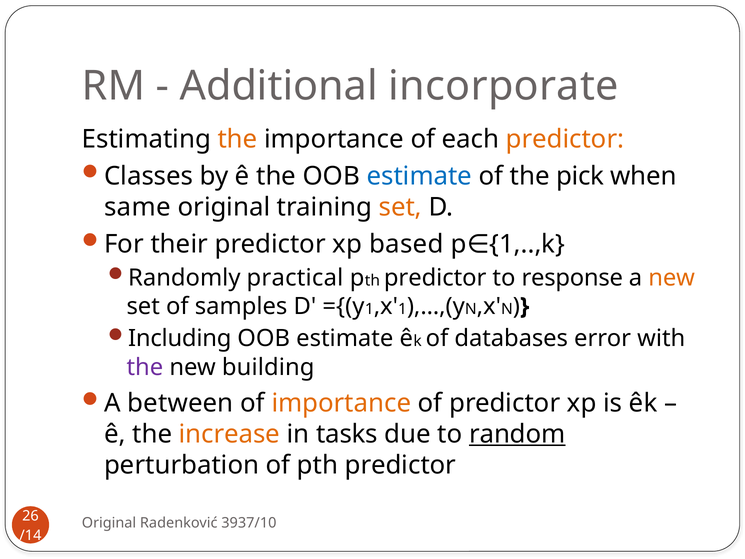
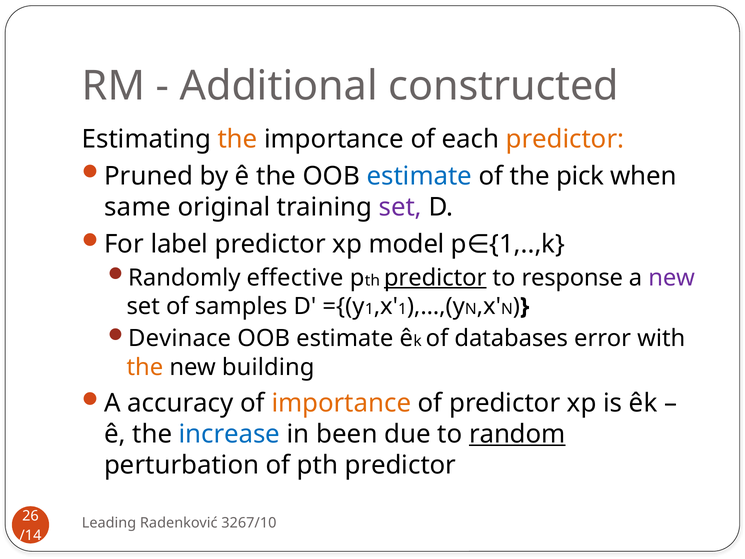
incorporate: incorporate -> constructed
Classes: Classes -> Pruned
set at (400, 207) colour: orange -> purple
their: their -> label
based: based -> model
practical: practical -> effective
predictor at (435, 278) underline: none -> present
new at (672, 278) colour: orange -> purple
Including: Including -> Devinace
the at (145, 367) colour: purple -> orange
between: between -> accuracy
increase colour: orange -> blue
tasks: tasks -> been
Original at (109, 522): Original -> Leading
3937/10: 3937/10 -> 3267/10
